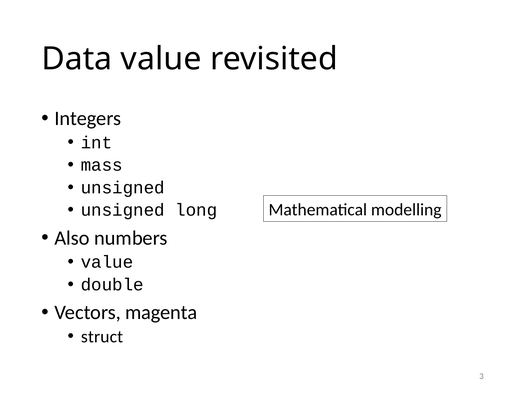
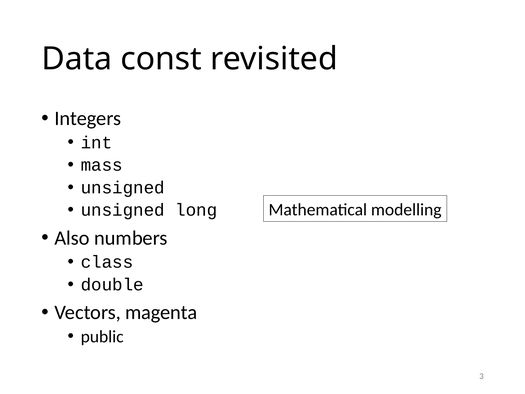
Data value: value -> const
value at (107, 262): value -> class
struct: struct -> public
